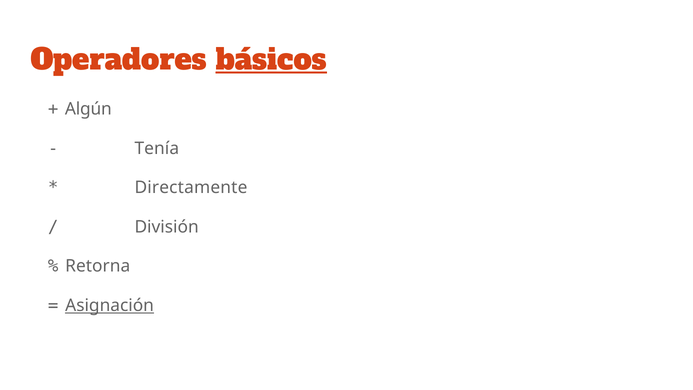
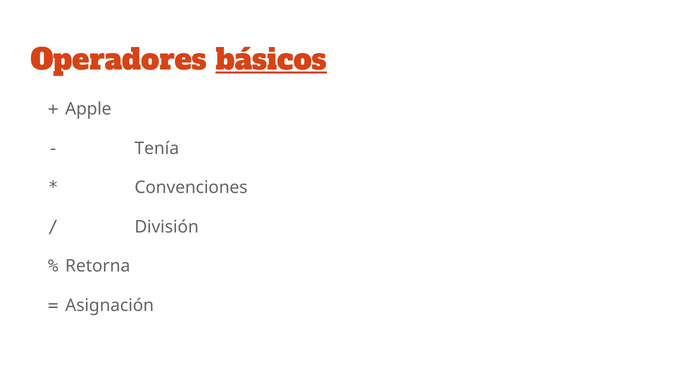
Algún: Algún -> Apple
Directamente: Directamente -> Convenciones
Asignación underline: present -> none
